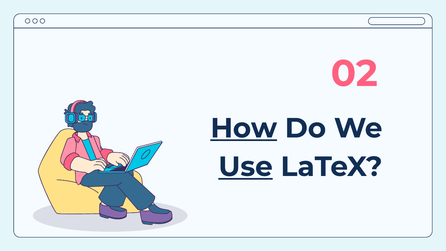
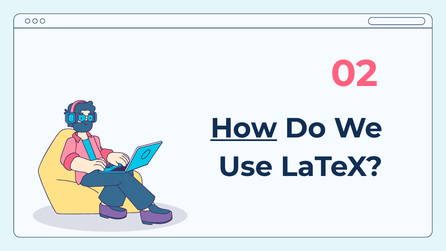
Use underline: present -> none
